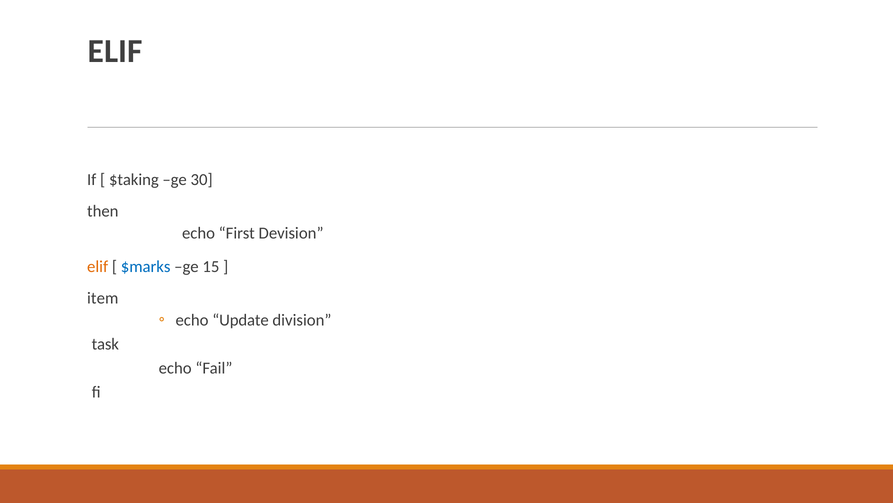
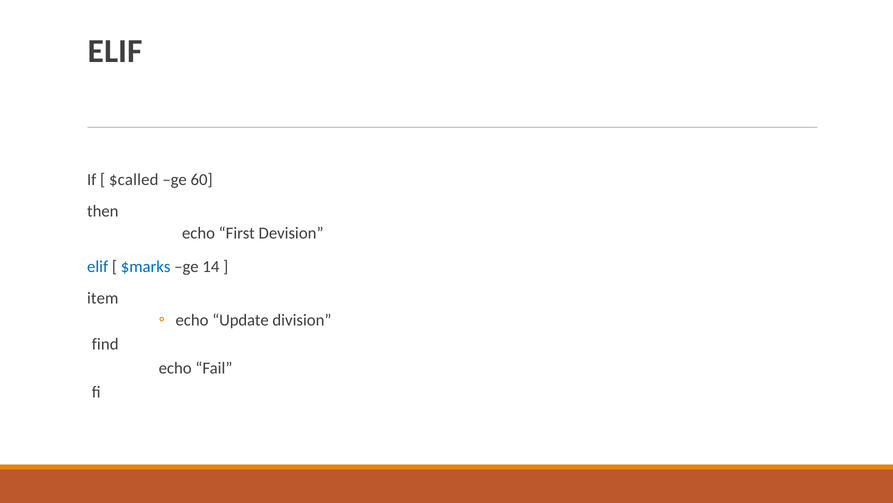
$taking: $taking -> $called
30: 30 -> 60
elif at (98, 266) colour: orange -> blue
15: 15 -> 14
task: task -> find
